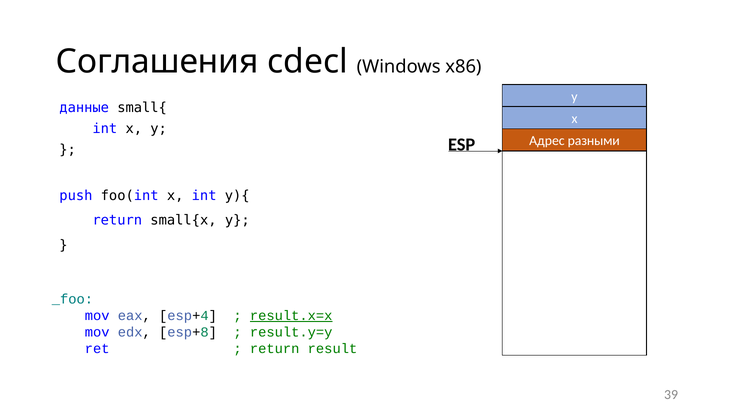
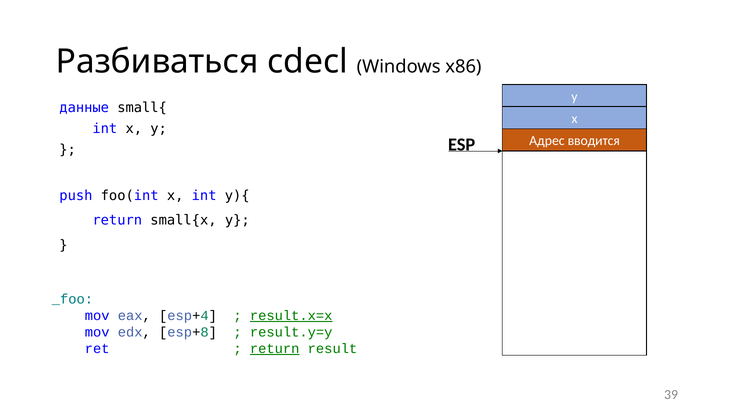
Соглашения: Соглашения -> Разбиваться
разными: разными -> вводится
return at (275, 349) underline: none -> present
